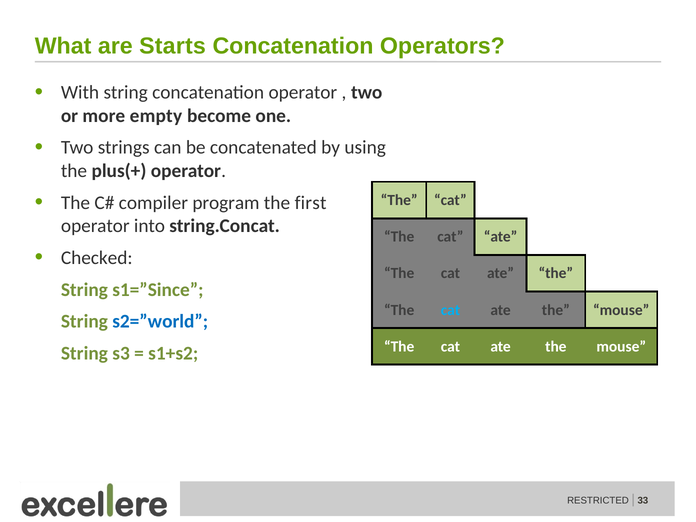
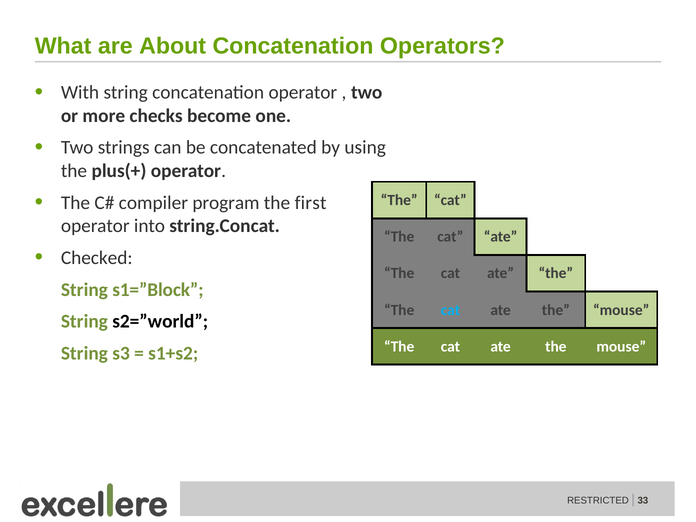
Starts: Starts -> About
empty: empty -> checks
s1=”Since: s1=”Since -> s1=”Block
s2=”world colour: blue -> black
